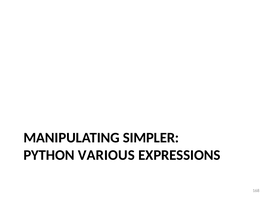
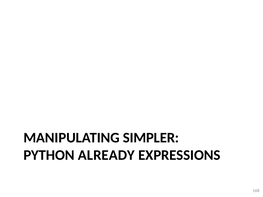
VARIOUS: VARIOUS -> ALREADY
